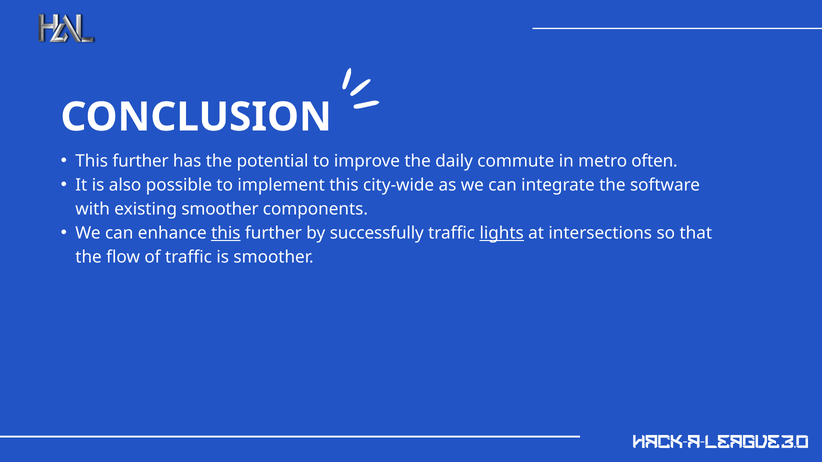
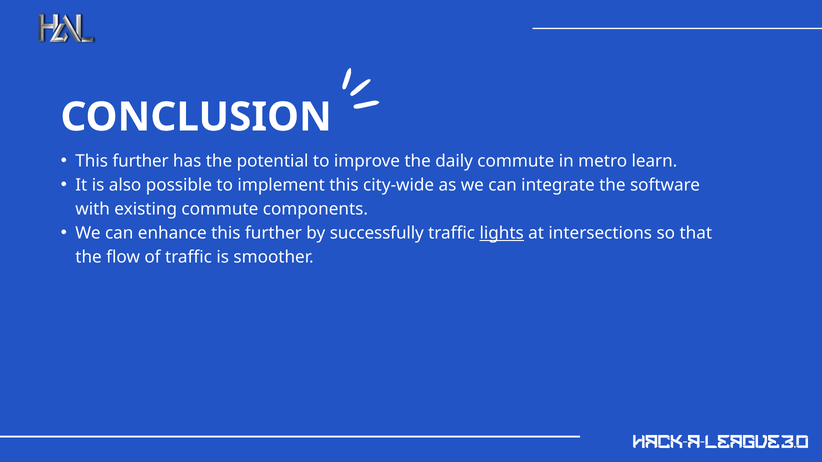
often: often -> learn
existing smoother: smoother -> commute
this at (226, 233) underline: present -> none
